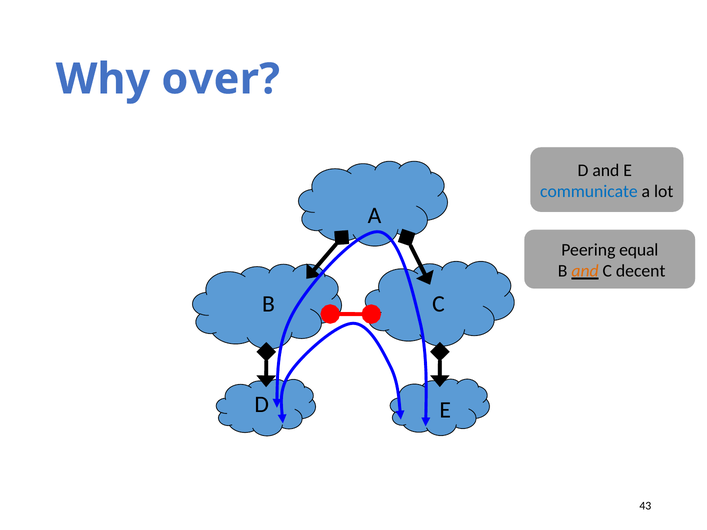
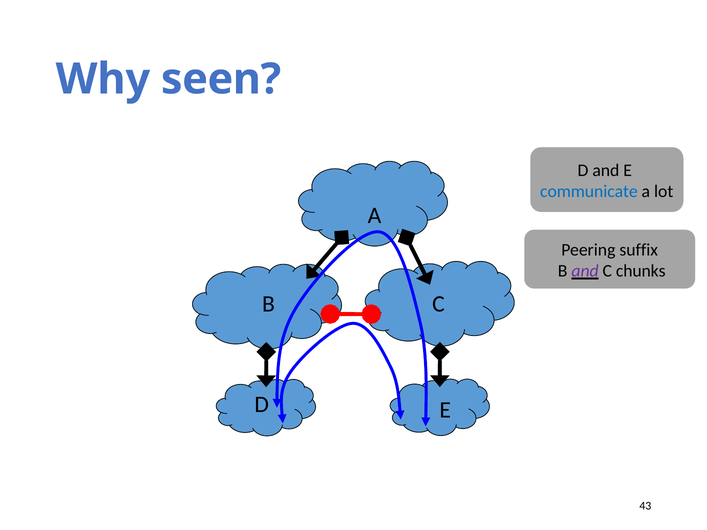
over: over -> seen
equal: equal -> suffix
and at (585, 271) colour: orange -> purple
decent: decent -> chunks
